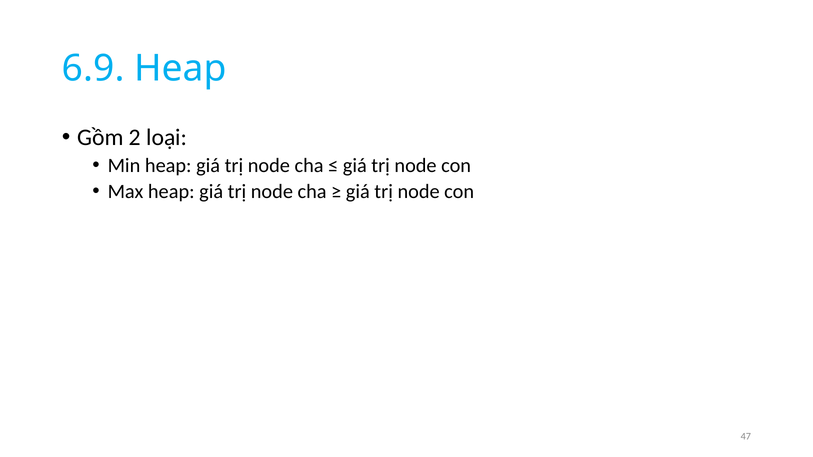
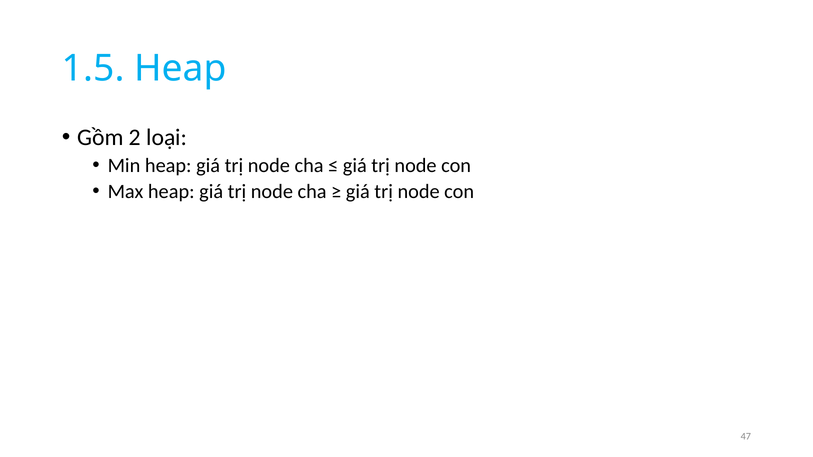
6.9: 6.9 -> 1.5
